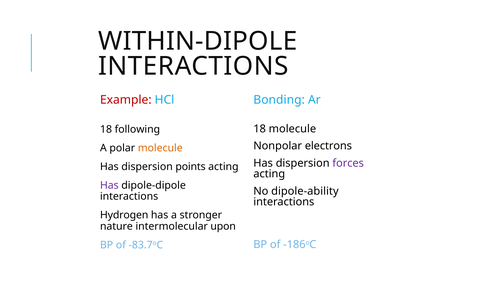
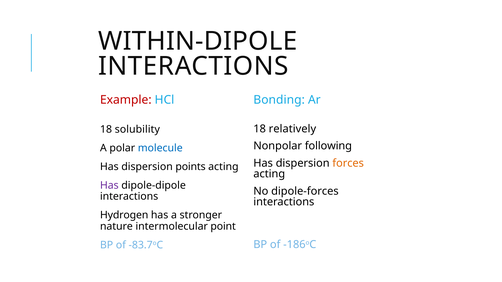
18 molecule: molecule -> relatively
following: following -> solubility
electrons: electrons -> following
molecule at (160, 148) colour: orange -> blue
forces colour: purple -> orange
dipole-ability: dipole-ability -> dipole-forces
upon: upon -> point
